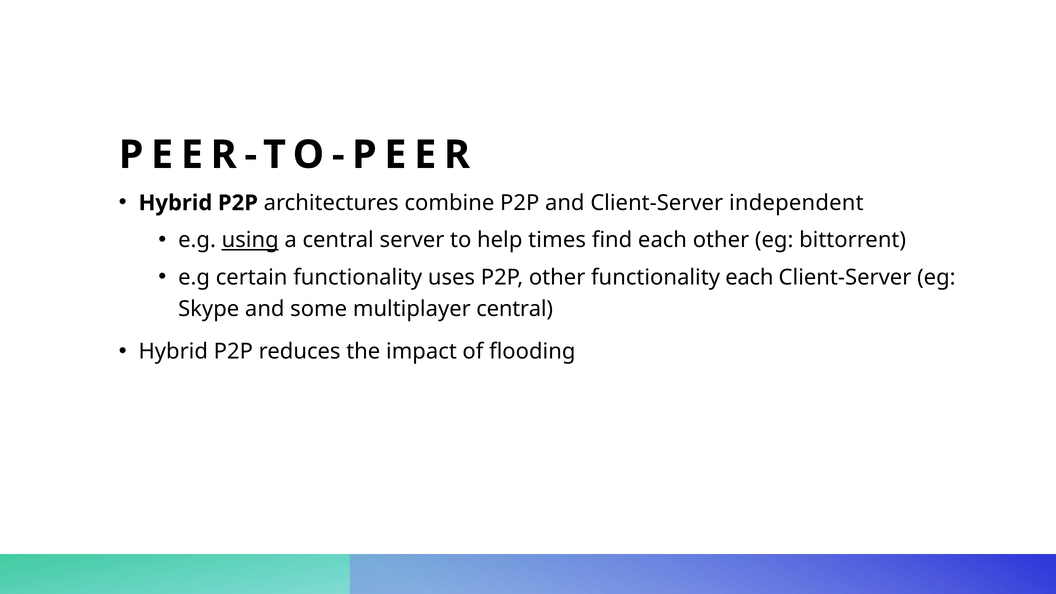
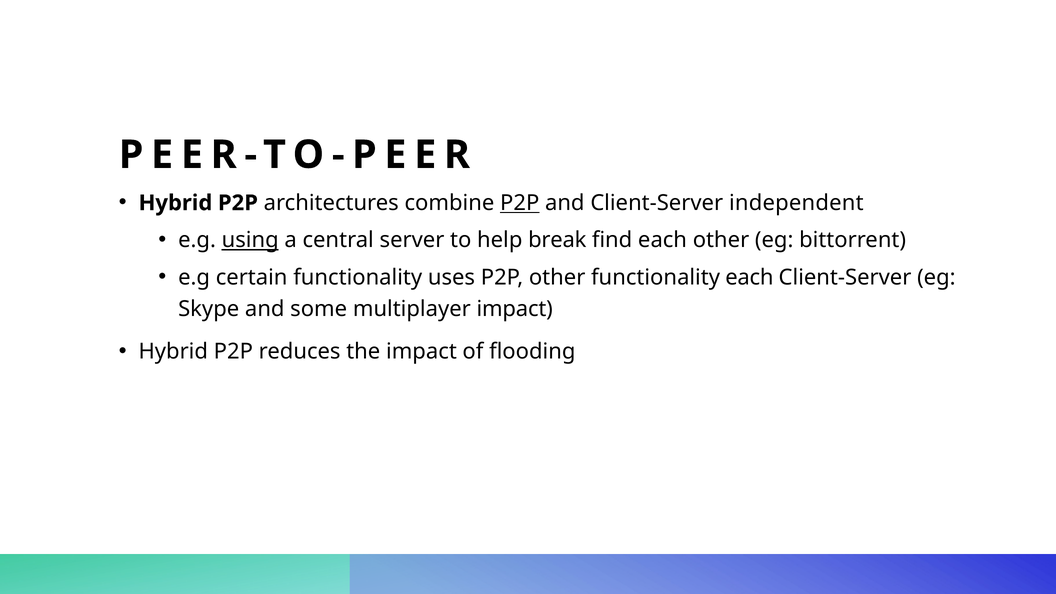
P2P at (520, 203) underline: none -> present
times: times -> break
multiplayer central: central -> impact
